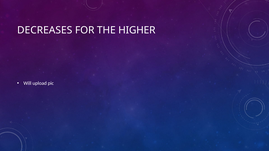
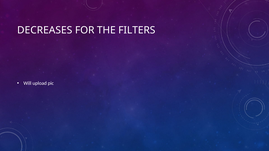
HIGHER: HIGHER -> FILTERS
